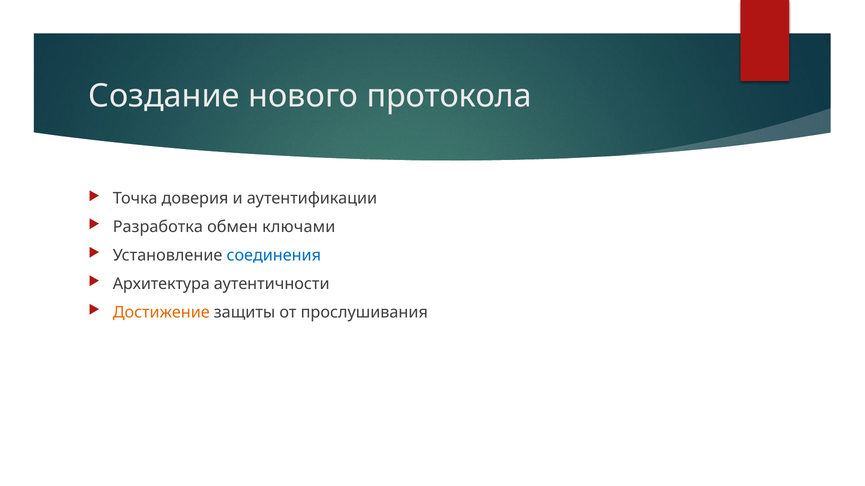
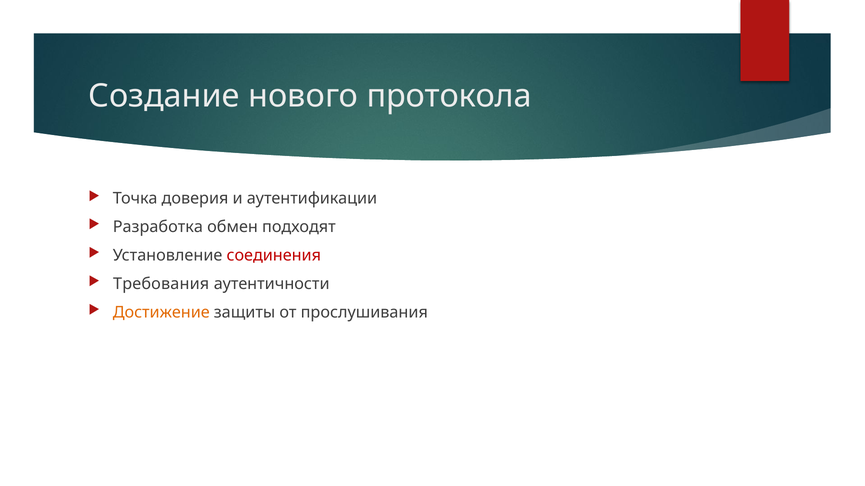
ключами: ключами -> подходят
соединения colour: blue -> red
Архитектура: Архитектура -> Требования
